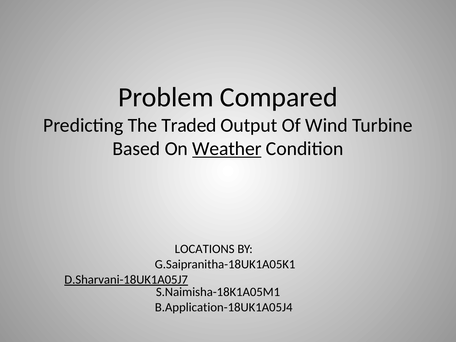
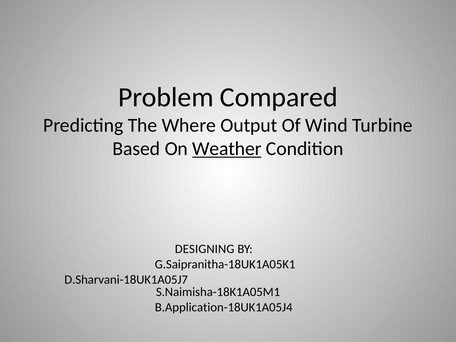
Traded: Traded -> Where
LOCATIONS: LOCATIONS -> DESIGNING
D.Sharvani-18UK1A05J7 underline: present -> none
